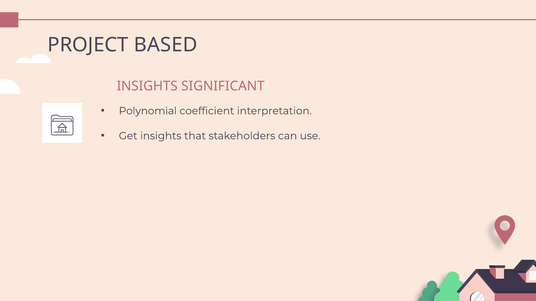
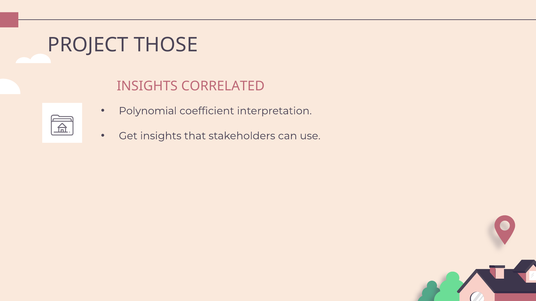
BASED: BASED -> THOSE
SIGNIFICANT: SIGNIFICANT -> CORRELATED
